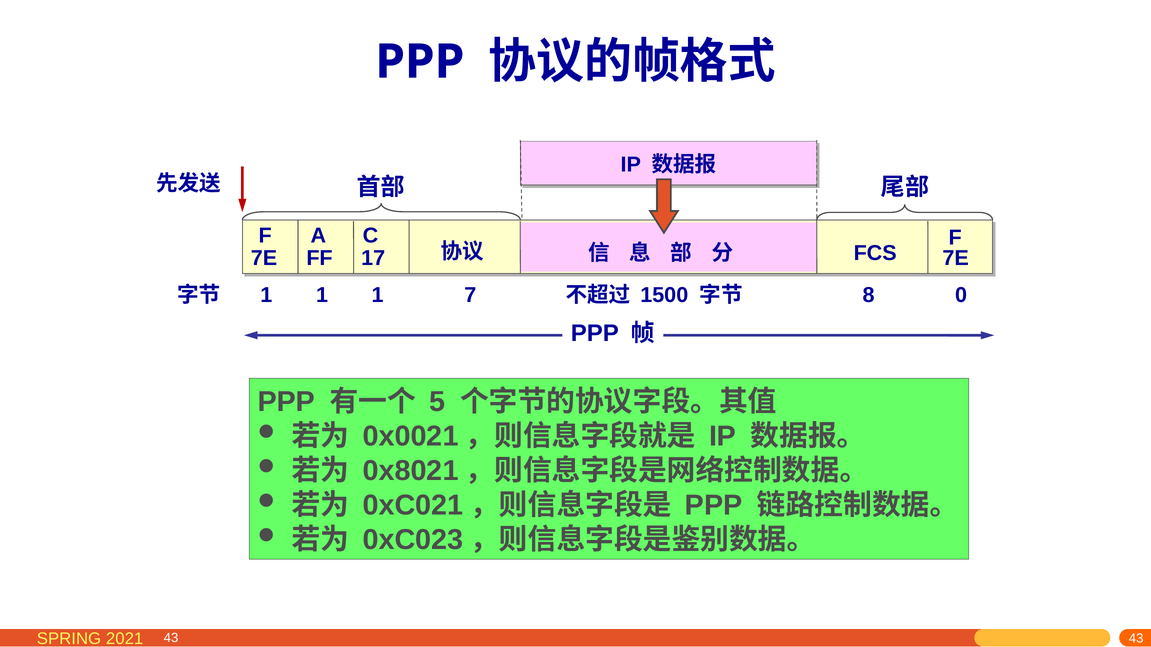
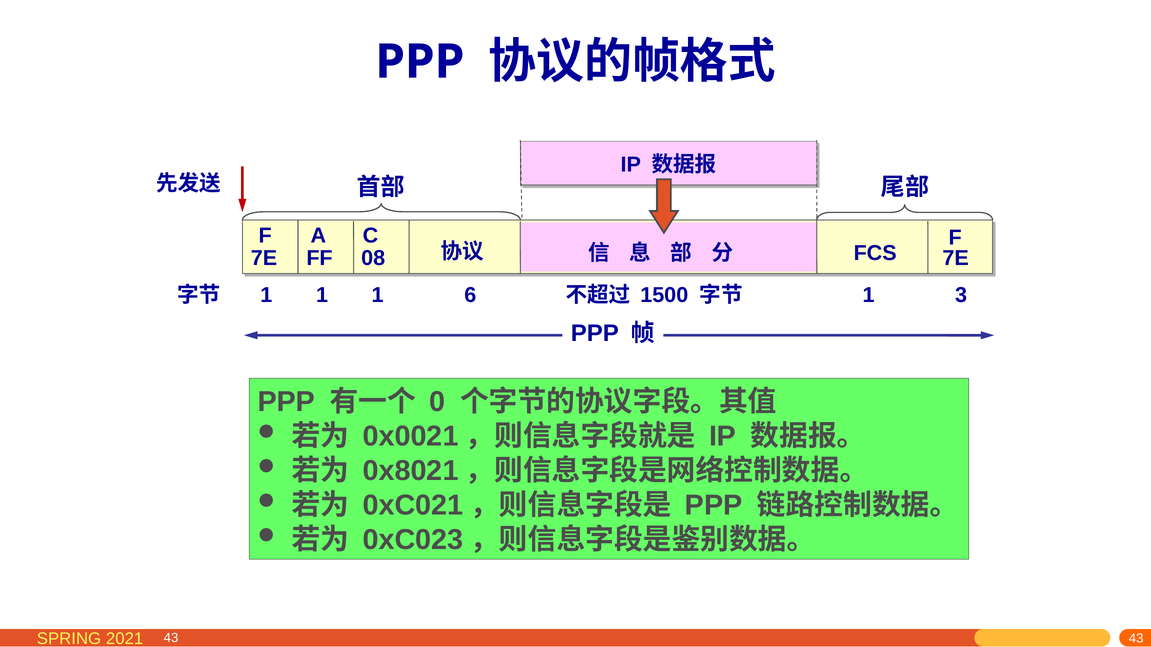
17: 17 -> 08
7: 7 -> 6
0: 0 -> 3
1 8: 8 -> 1
5: 5 -> 0
